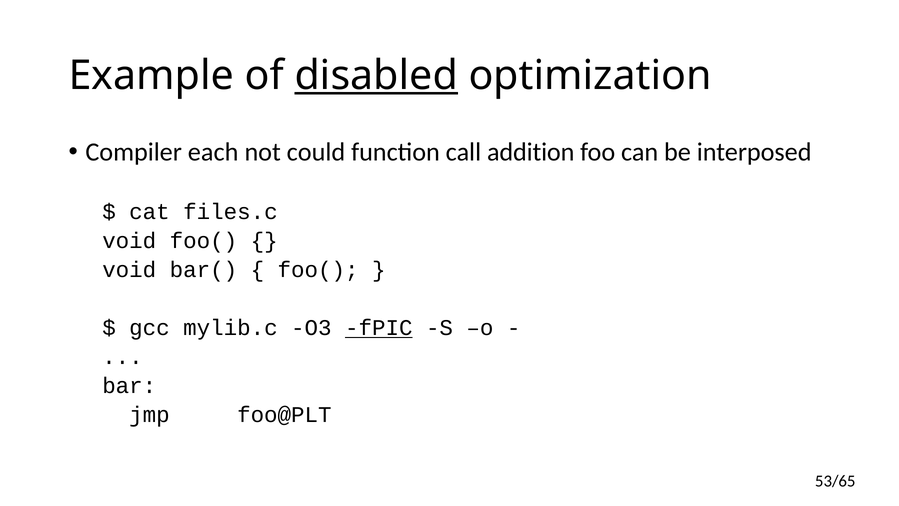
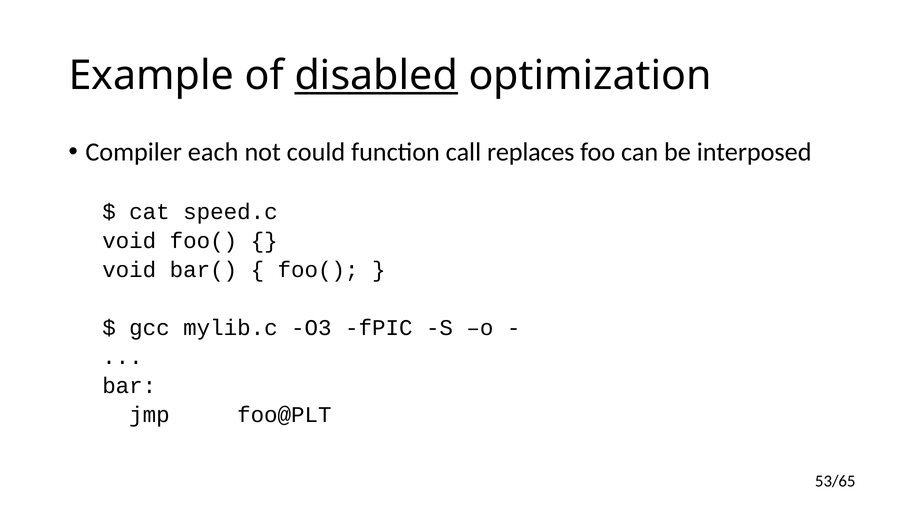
addition: addition -> replaces
files.c: files.c -> speed.c
fPIC underline: present -> none
